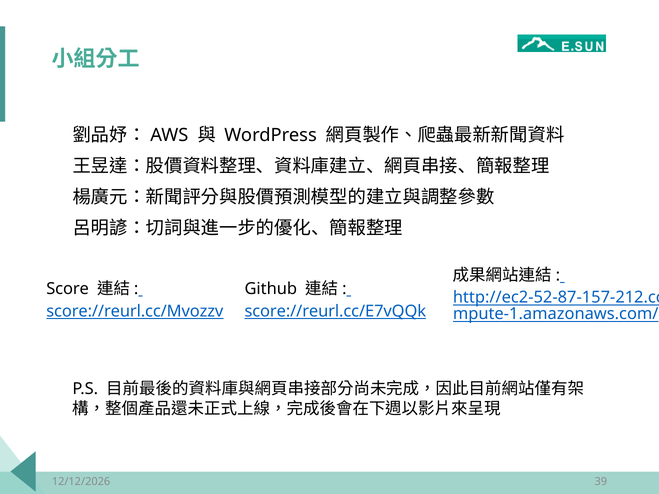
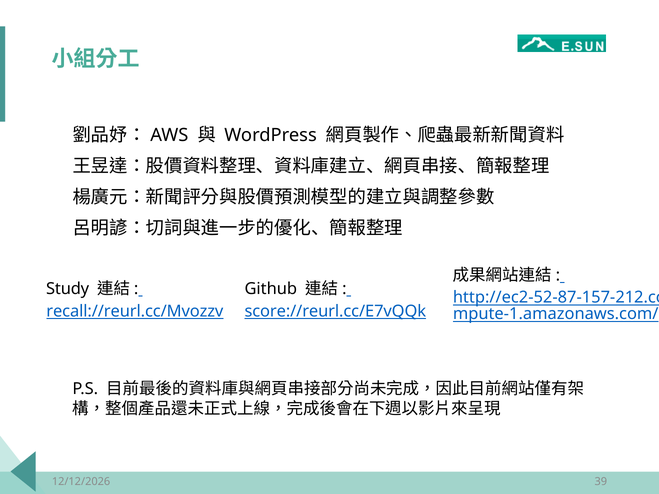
Score: Score -> Study
score://reurl.cc/Mvozzv: score://reurl.cc/Mvozzv -> recall://reurl.cc/Mvozzv
